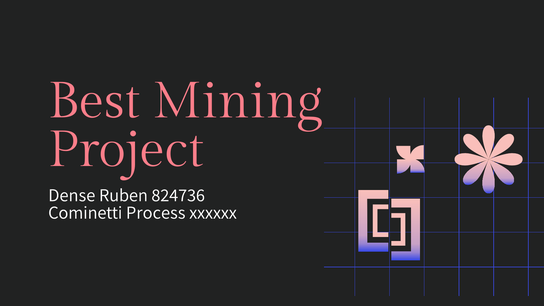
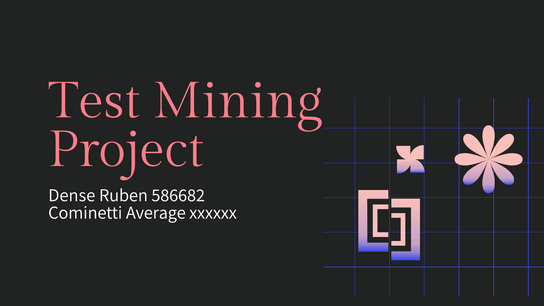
Best: Best -> Test
824736: 824736 -> 586682
Process: Process -> Average
